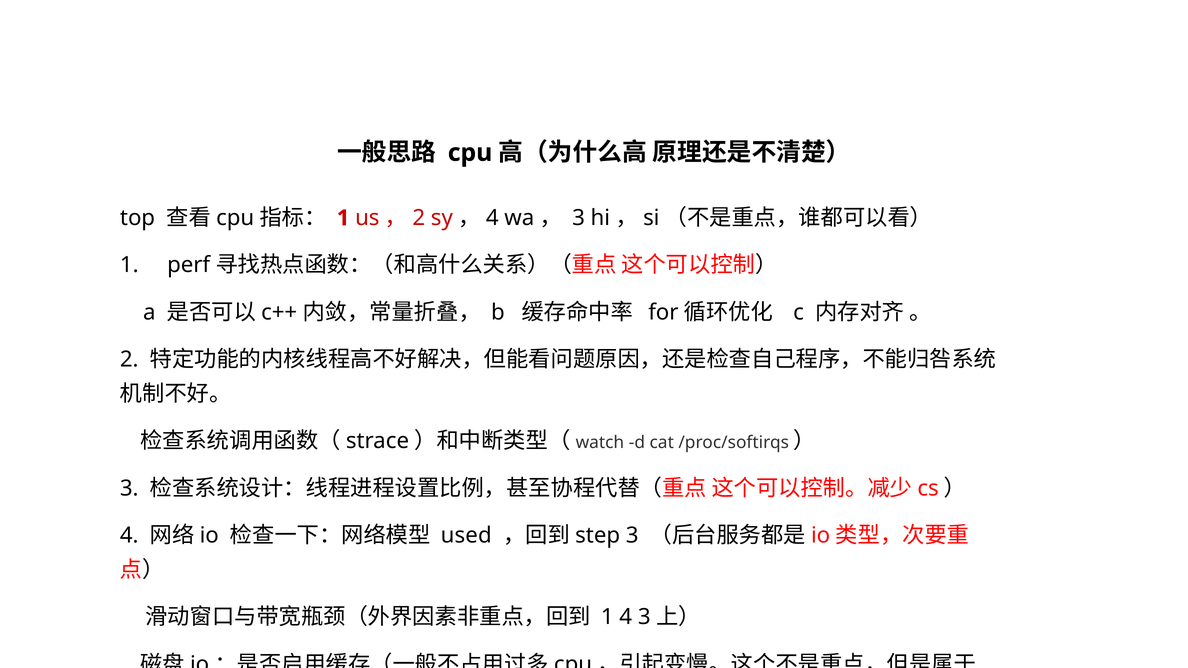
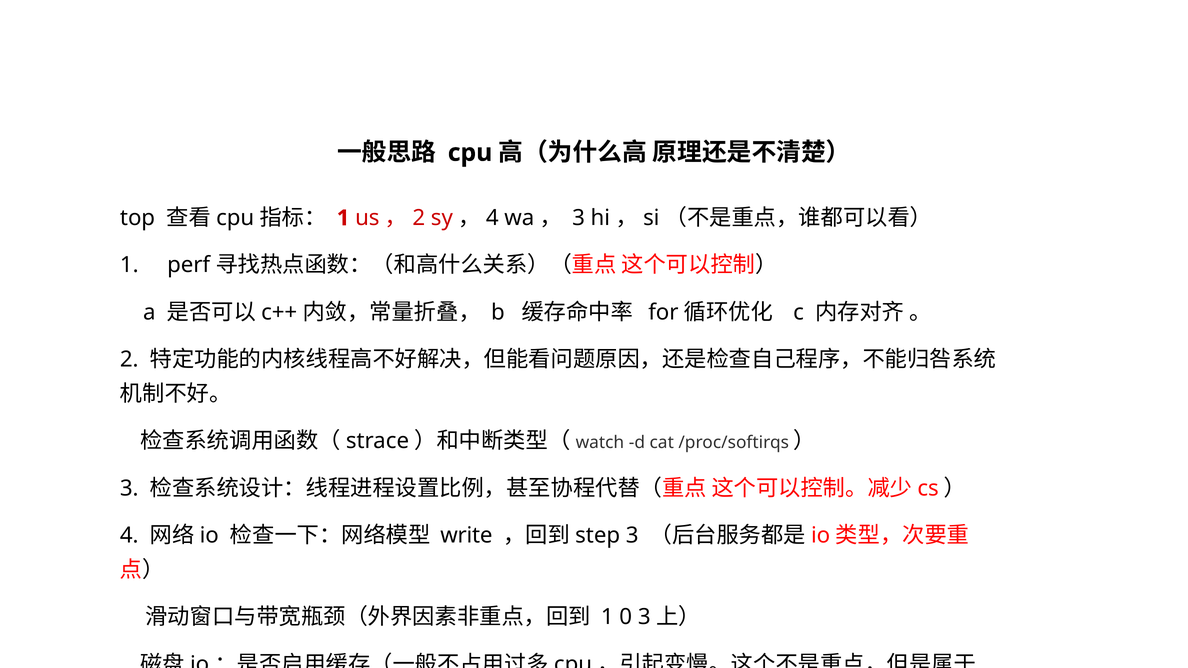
used: used -> write
1 4: 4 -> 0
